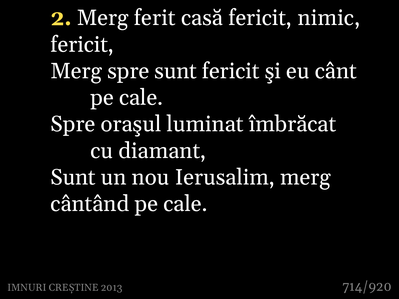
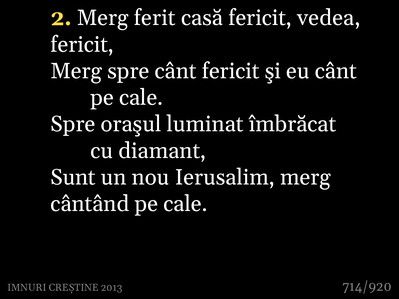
nimic: nimic -> vedea
spre sunt: sunt -> cânt
